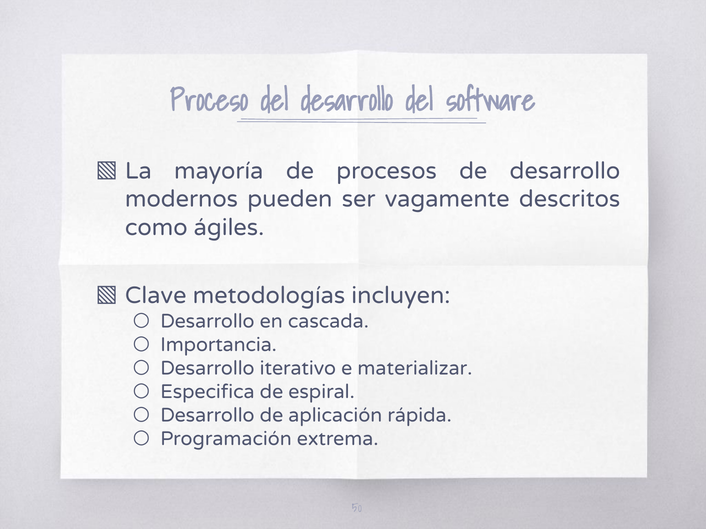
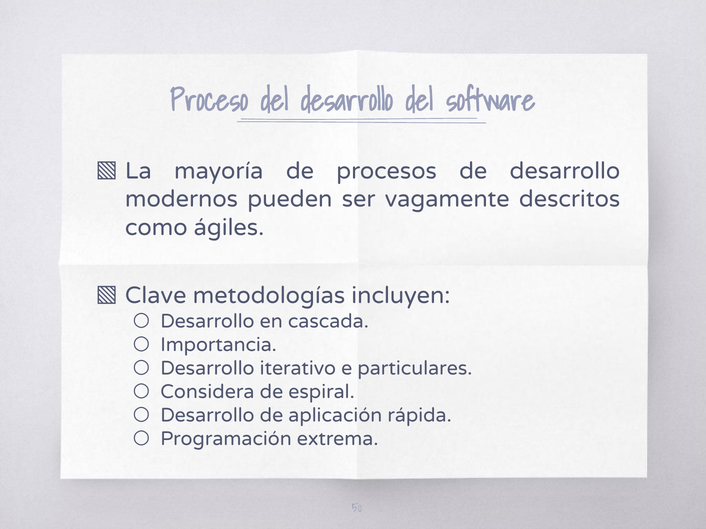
materializar: materializar -> particulares
Especifica: Especifica -> Considera
